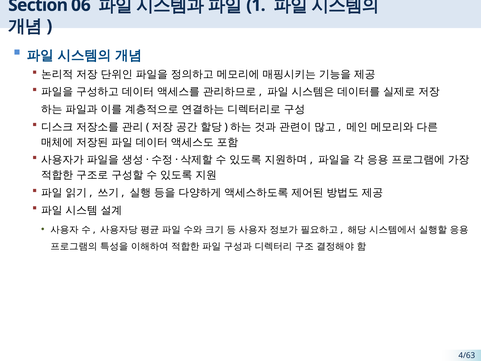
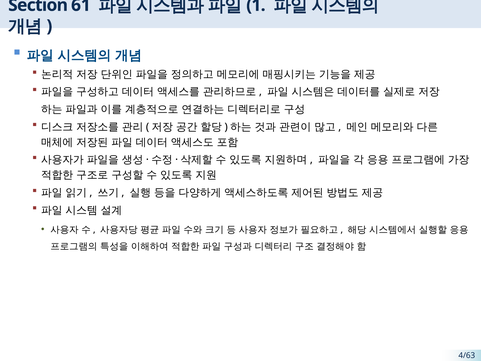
06: 06 -> 61
